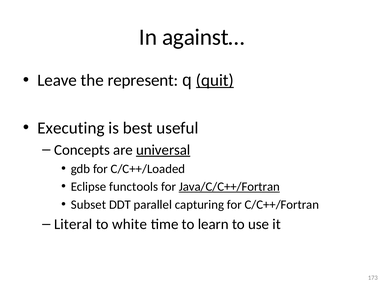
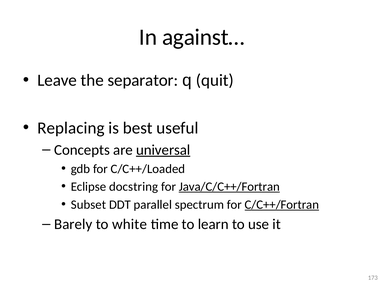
represent: represent -> separator
quit underline: present -> none
Executing: Executing -> Replacing
functools: functools -> docstring
capturing: capturing -> spectrum
C/C++/Fortran underline: none -> present
Literal: Literal -> Barely
